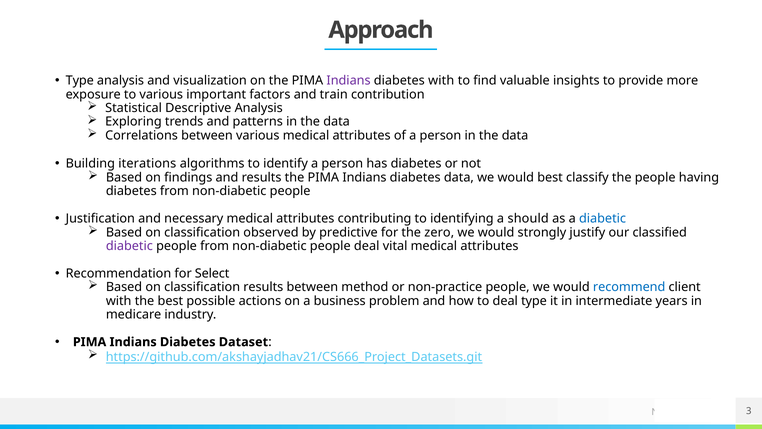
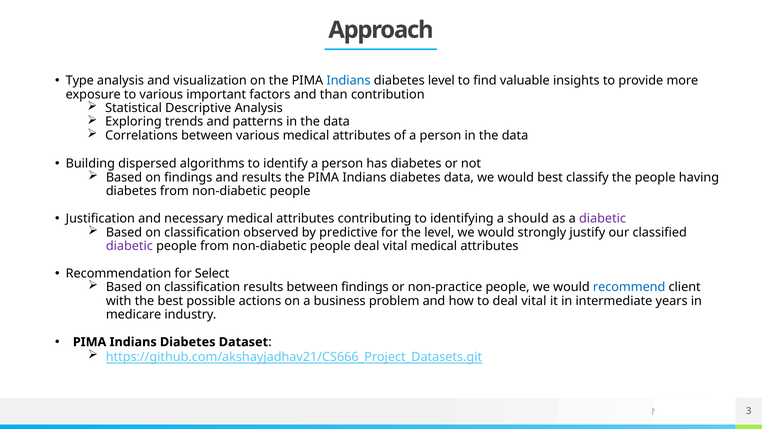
Indians at (349, 81) colour: purple -> blue
diabetes with: with -> level
train: train -> than
iterations: iterations -> dispersed
diabetic at (603, 218) colour: blue -> purple
the zero: zero -> level
between method: method -> findings
to deal type: type -> vital
